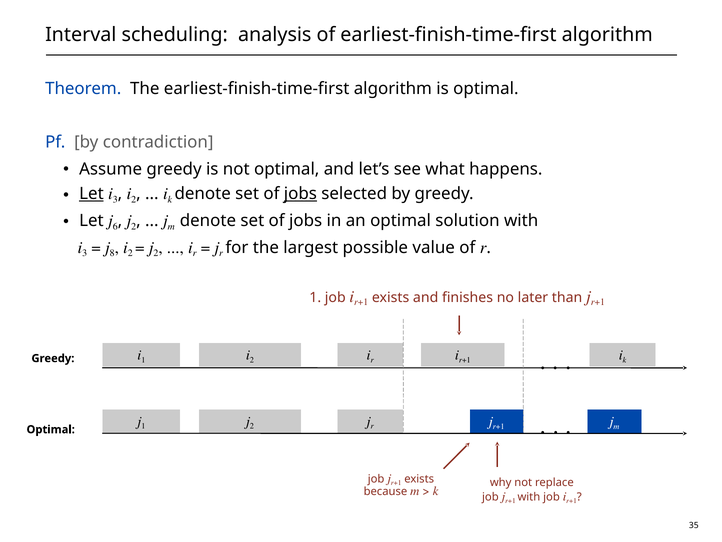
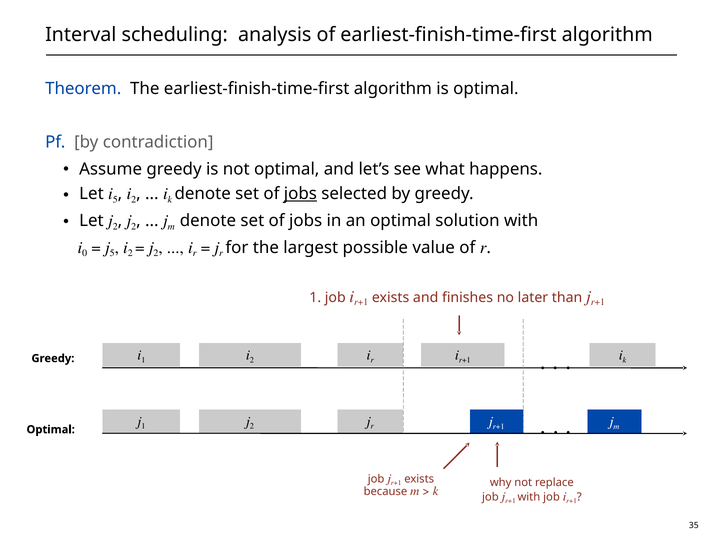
Let at (91, 194) underline: present -> none
3 at (115, 199): 3 -> 5
6 at (115, 226): 6 -> 2
3 at (85, 253): 3 -> 0
8 at (112, 253): 8 -> 5
